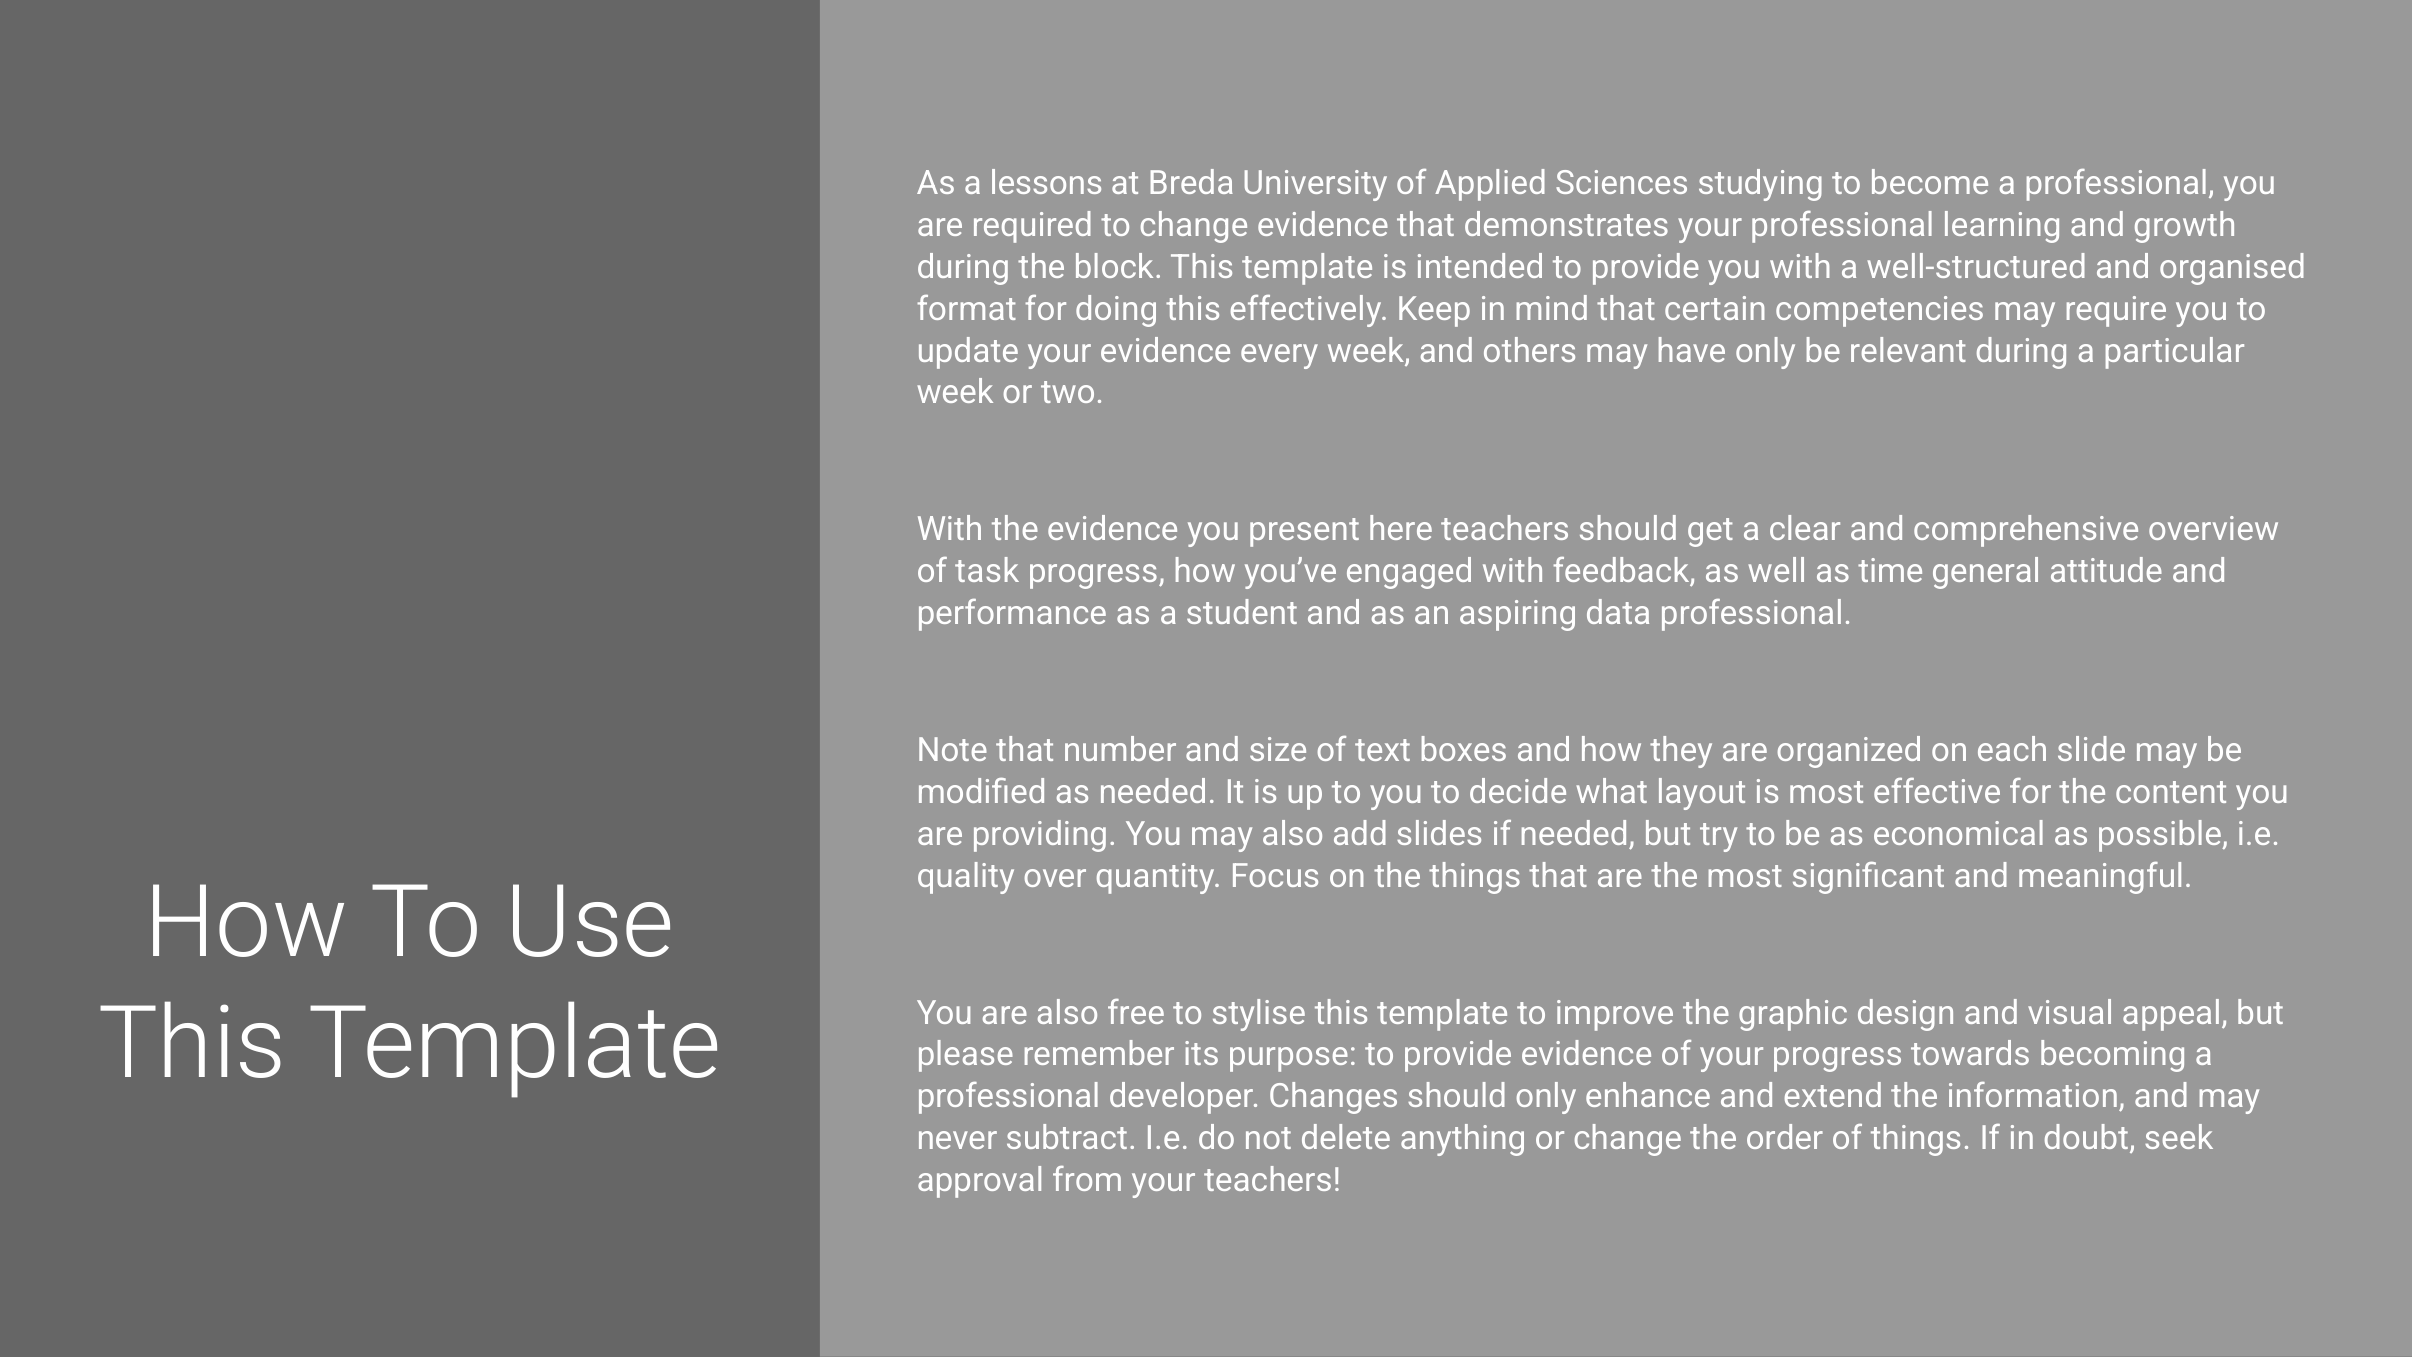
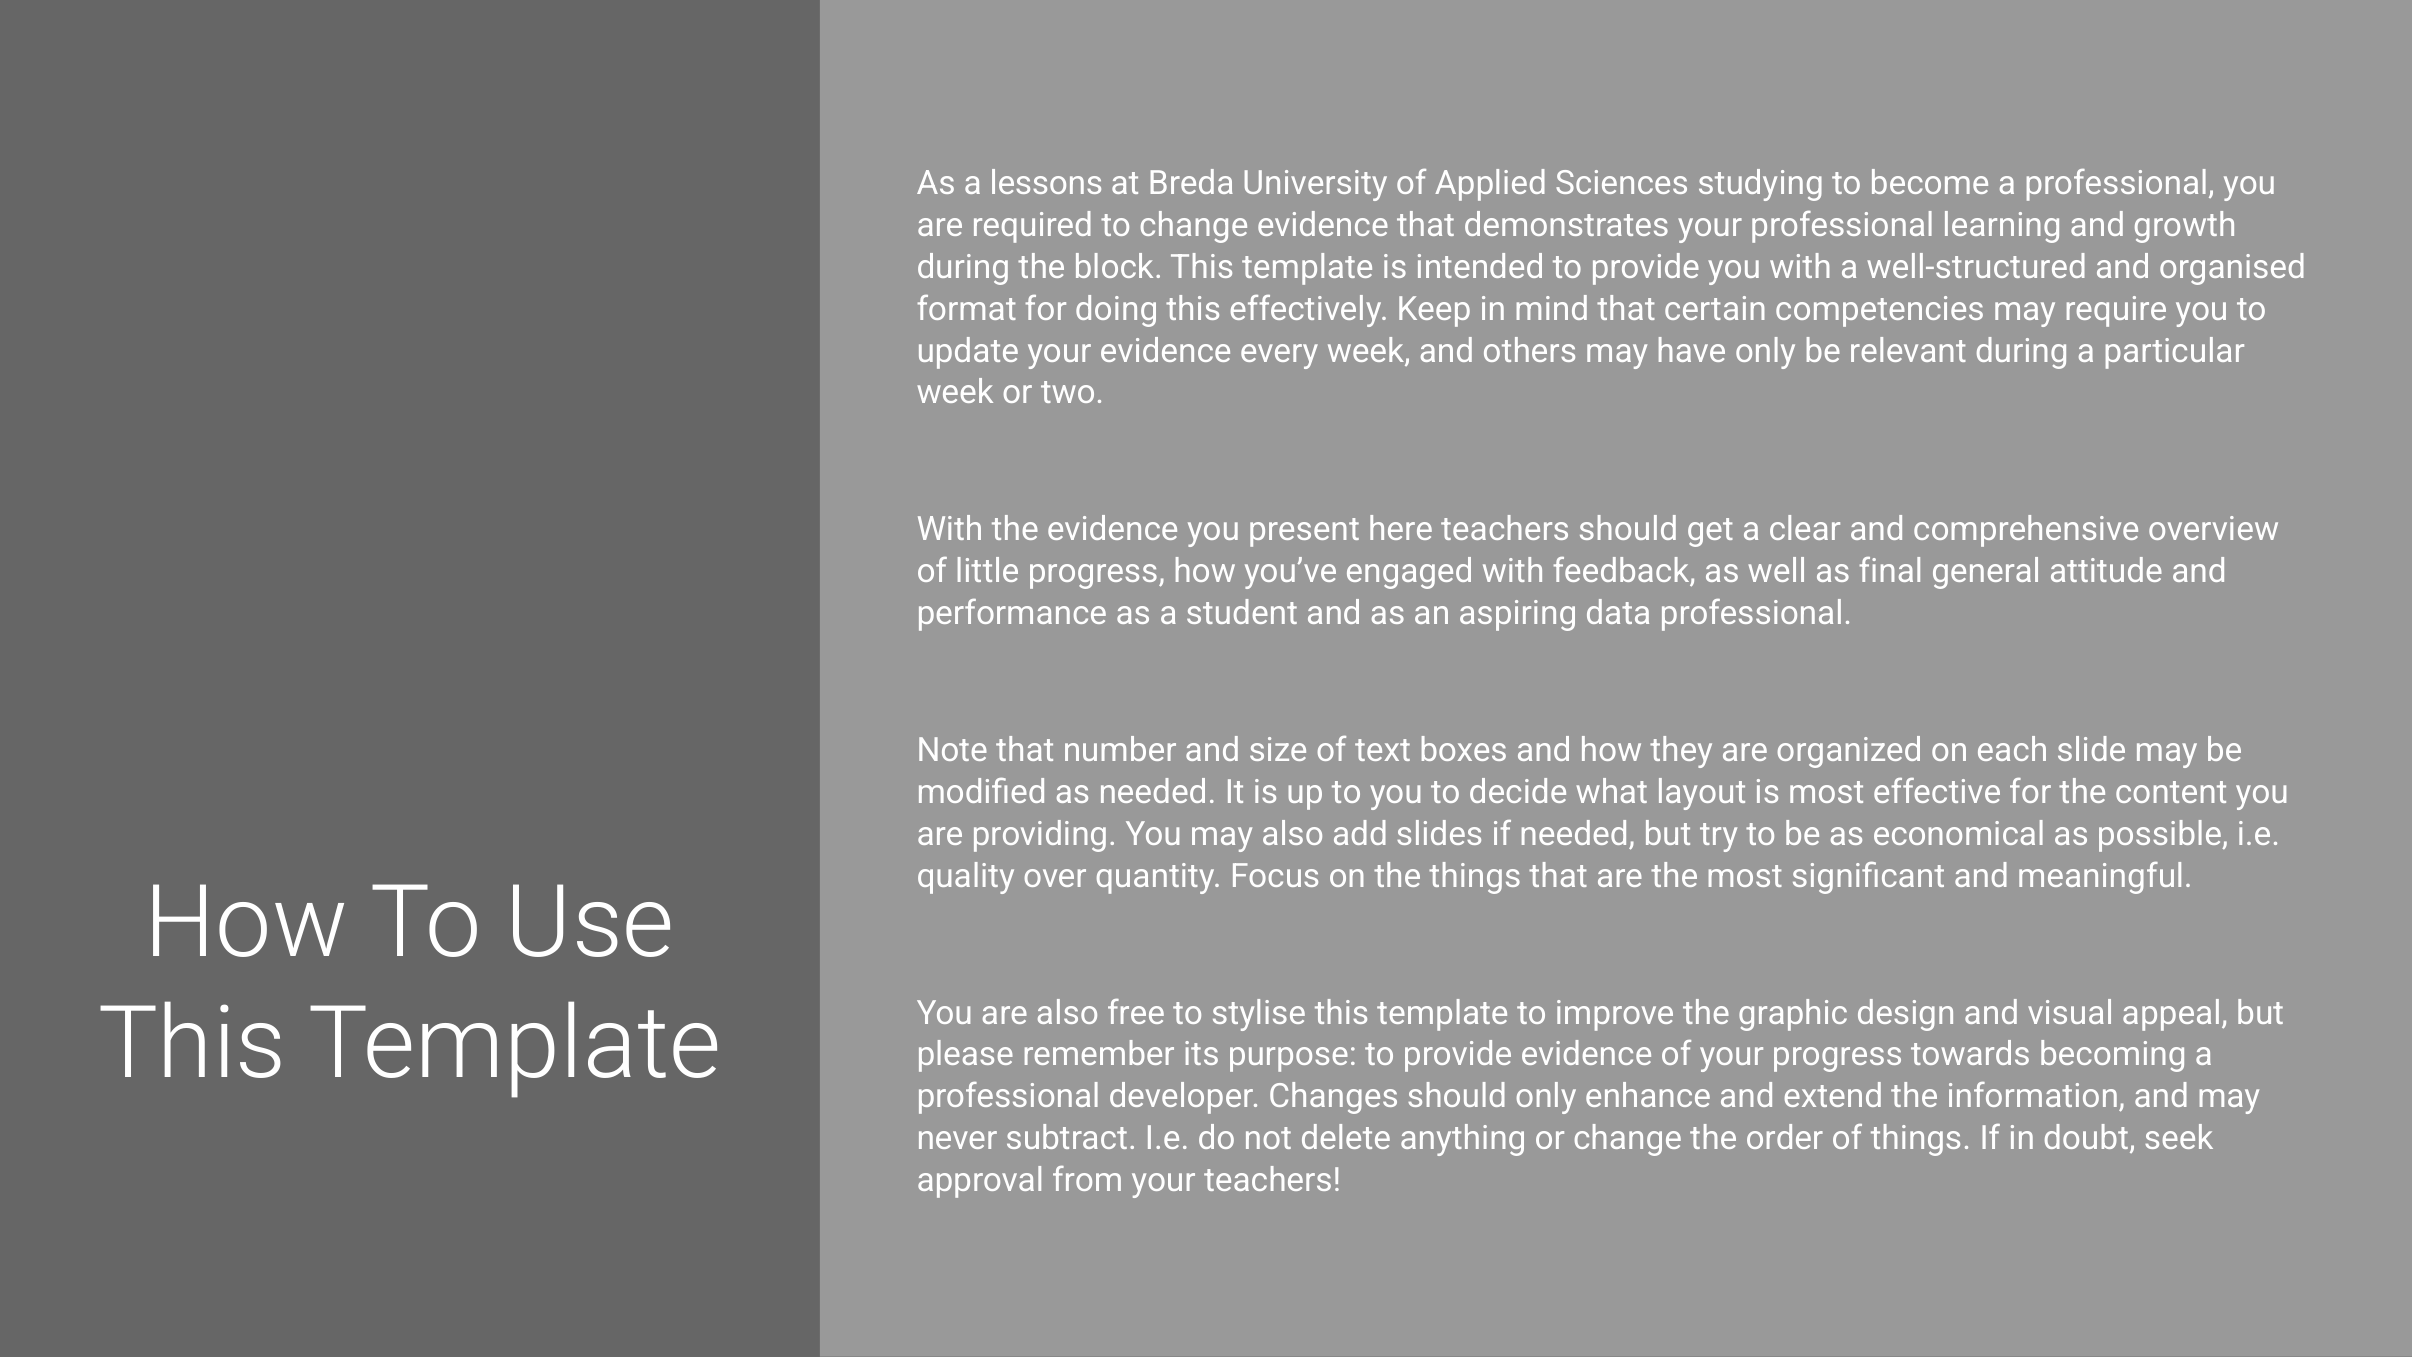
task: task -> little
time: time -> final
